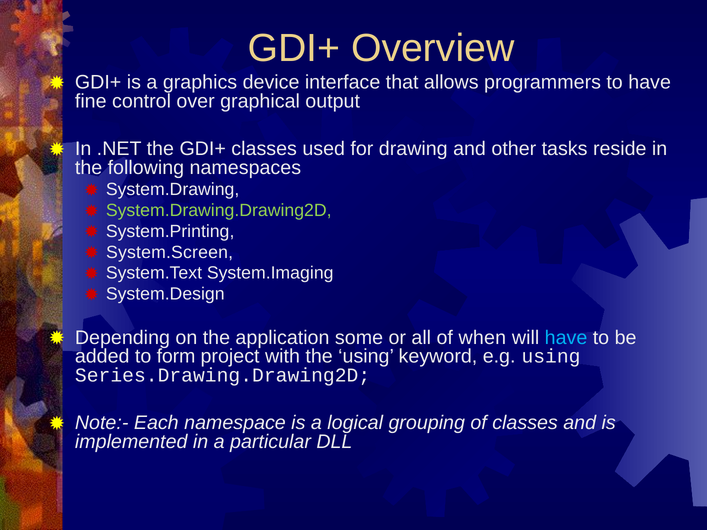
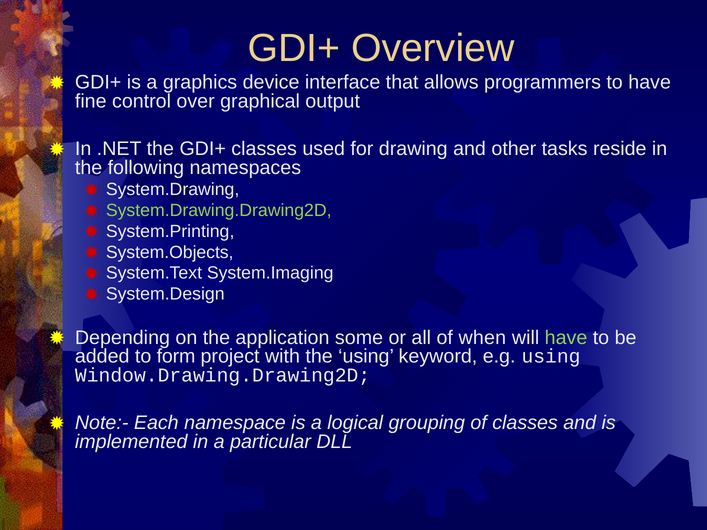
System.Screen: System.Screen -> System.Objects
have at (566, 338) colour: light blue -> light green
Series.Drawing.Drawing2D: Series.Drawing.Drawing2D -> Window.Drawing.Drawing2D
